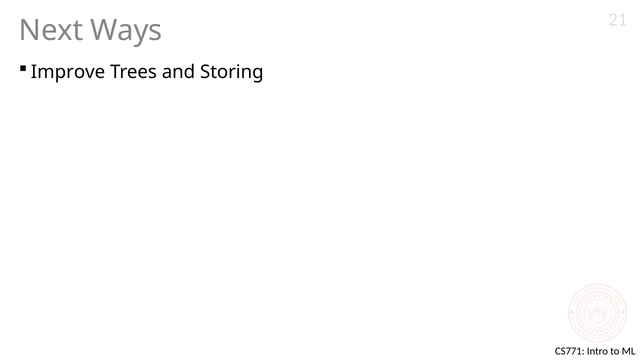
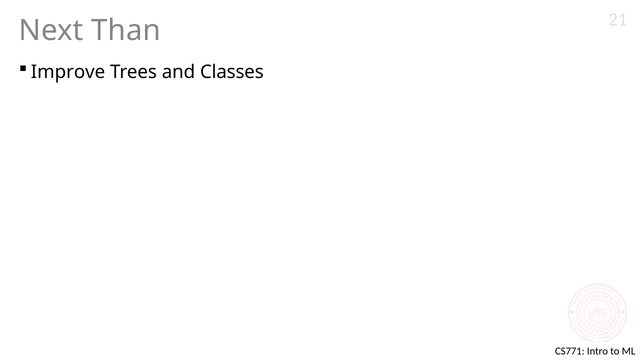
Ways: Ways -> Than
Storing: Storing -> Classes
